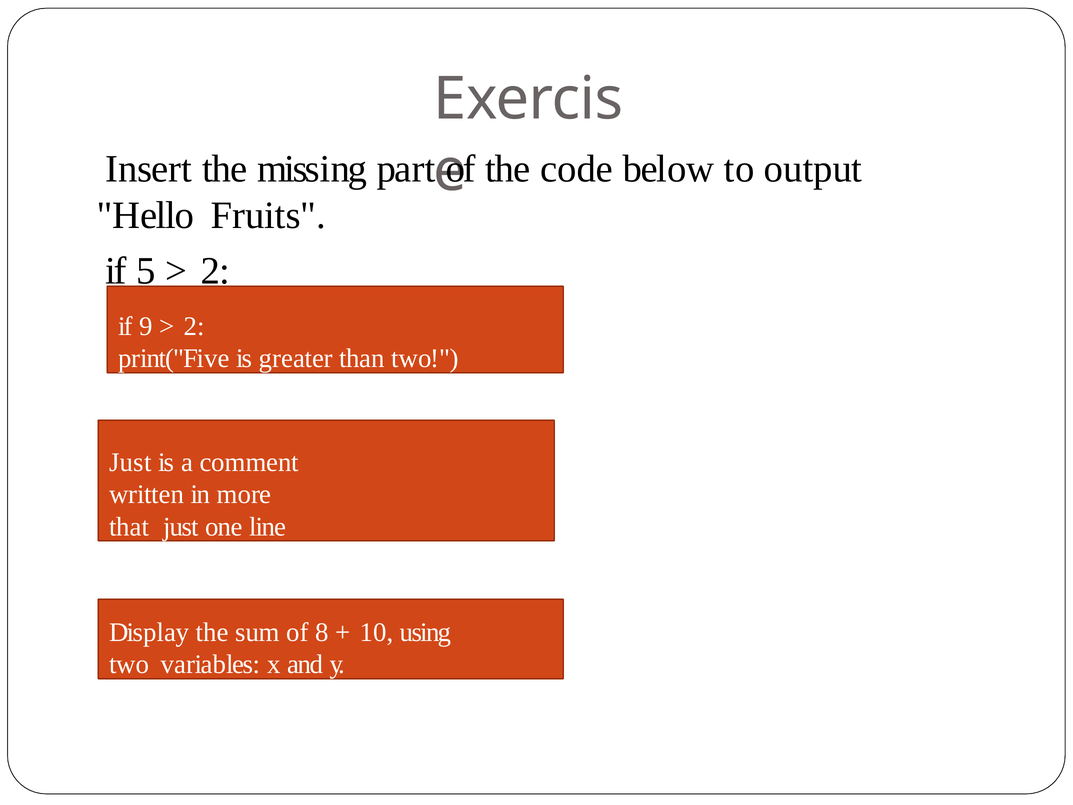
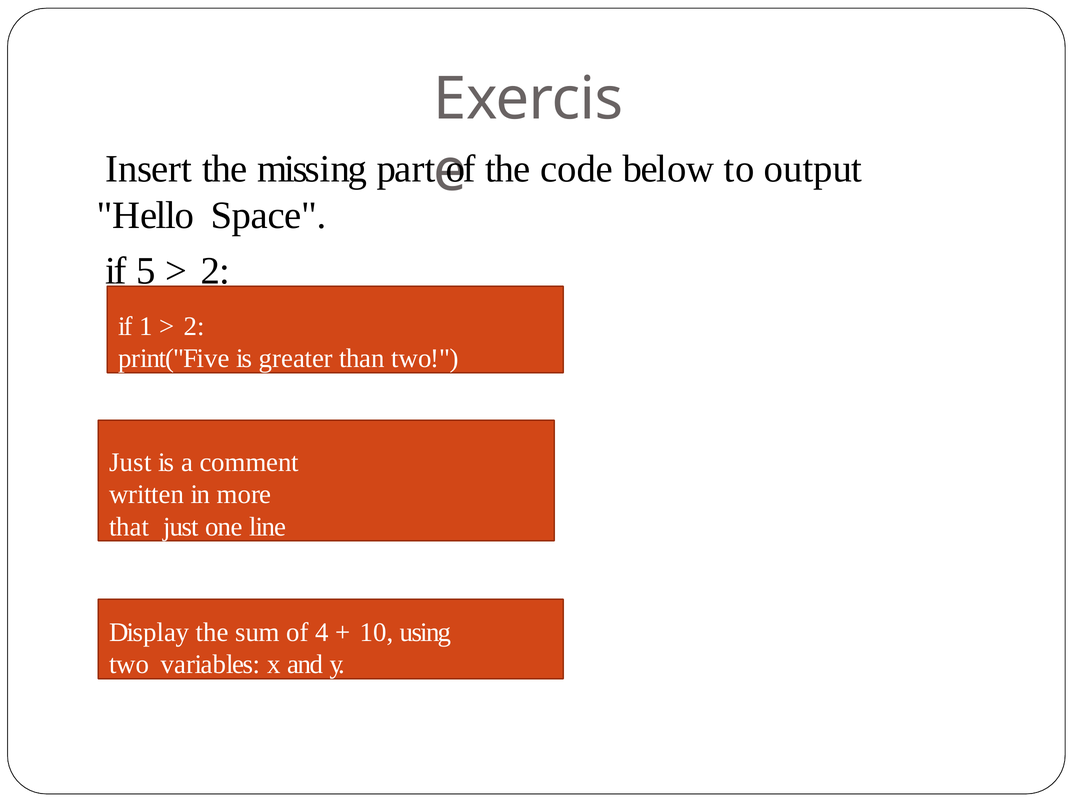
Fruits: Fruits -> Space
9: 9 -> 1
8: 8 -> 4
